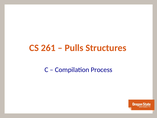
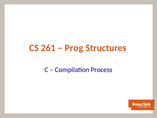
Pulls: Pulls -> Prog
